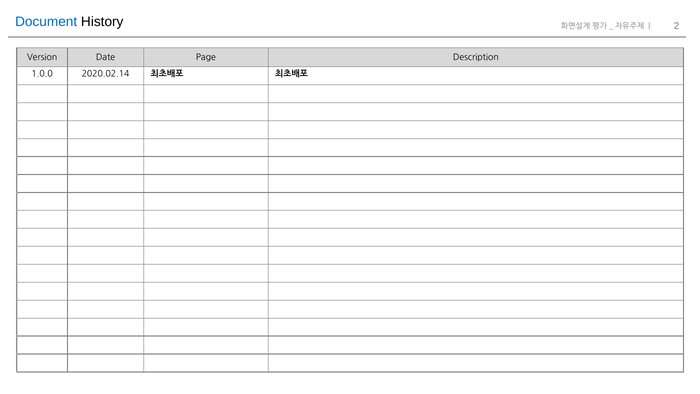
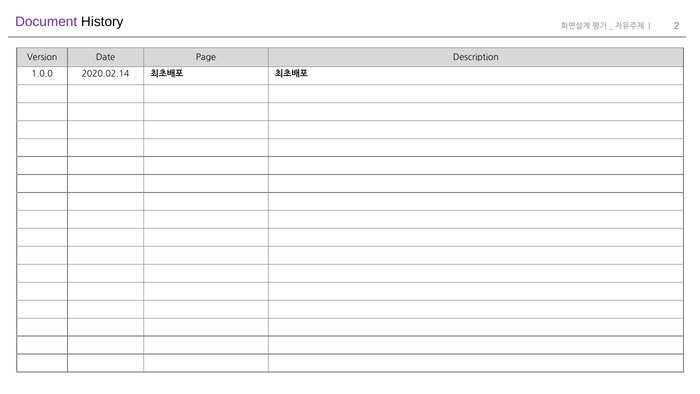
Document colour: blue -> purple
